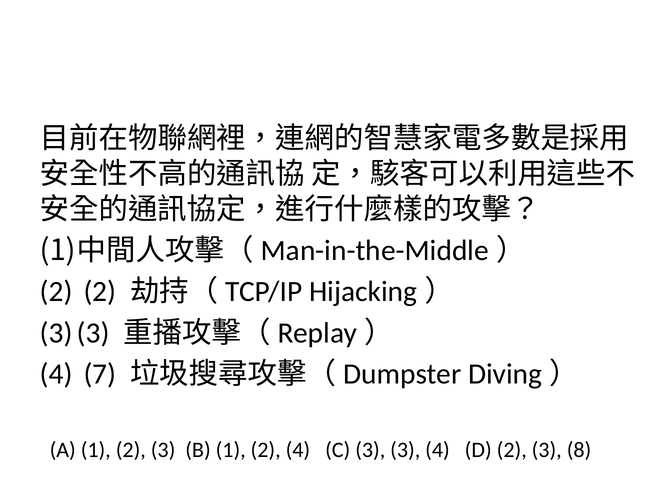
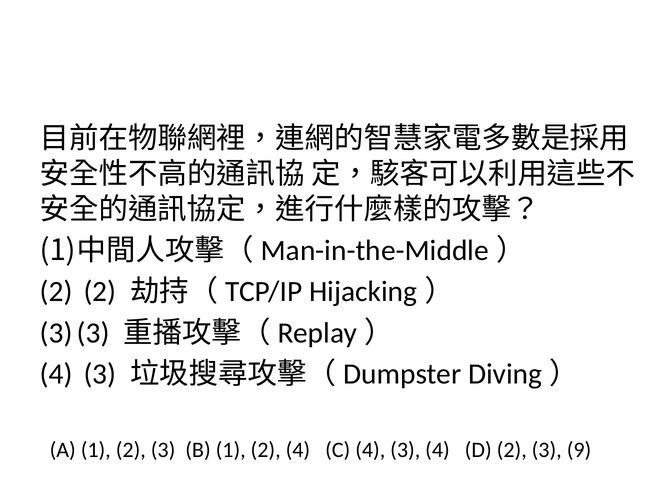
7 at (100, 375): 7 -> 3
C 3: 3 -> 4
8: 8 -> 9
